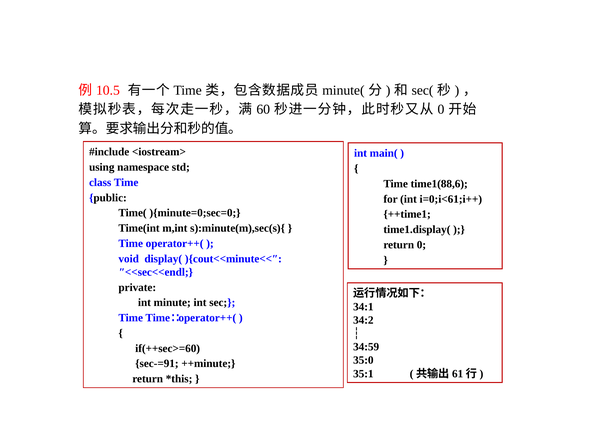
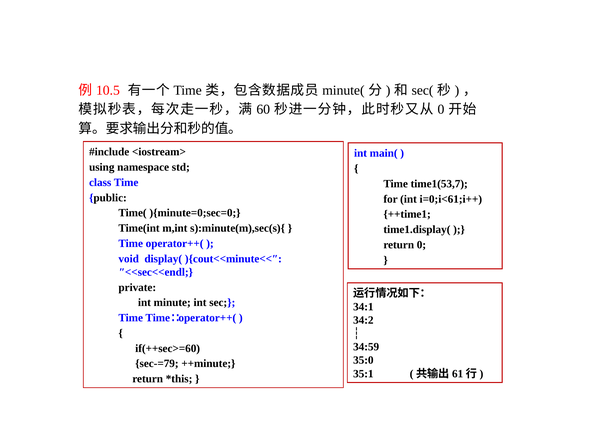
time1(88,6: time1(88,6 -> time1(53,7
sec-=91: sec-=91 -> sec-=79
